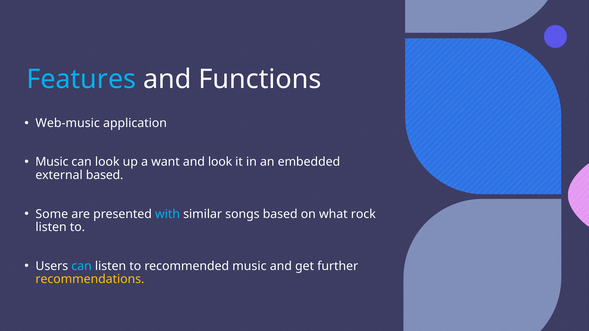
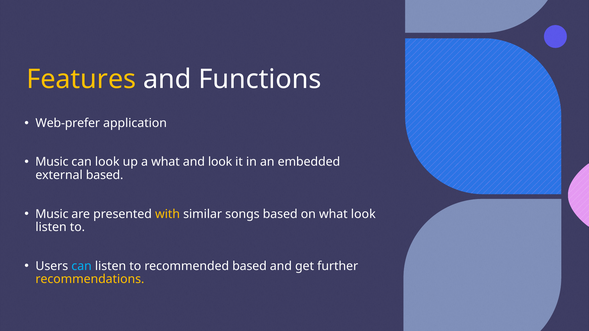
Features colour: light blue -> yellow
Web-music: Web-music -> Web-prefer
a want: want -> what
Some at (52, 214): Some -> Music
with colour: light blue -> yellow
what rock: rock -> look
recommended music: music -> based
